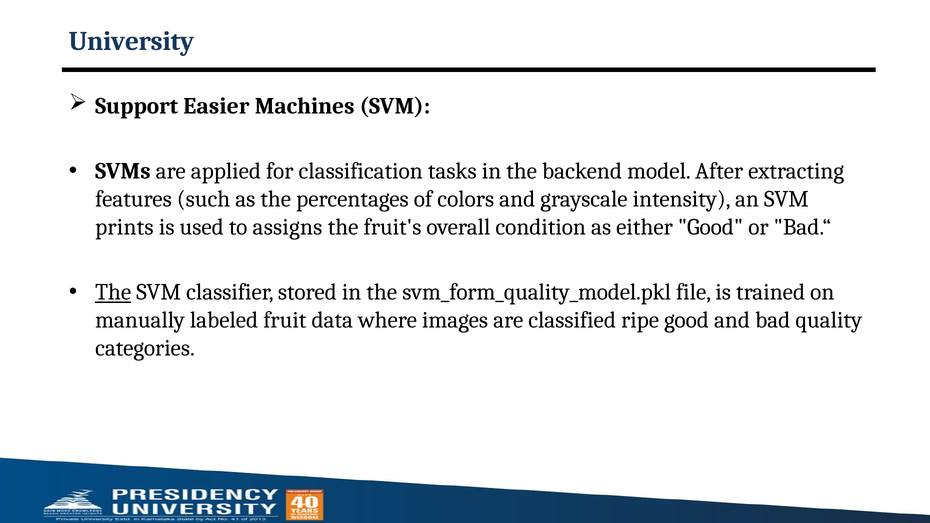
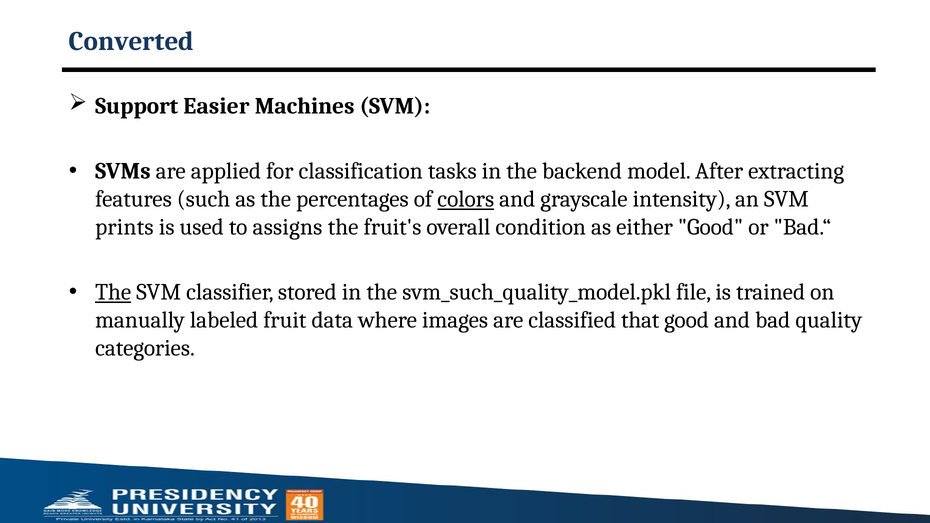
University: University -> Converted
colors underline: none -> present
svm_form_quality_model.pkl: svm_form_quality_model.pkl -> svm_such_quality_model.pkl
ripe: ripe -> that
